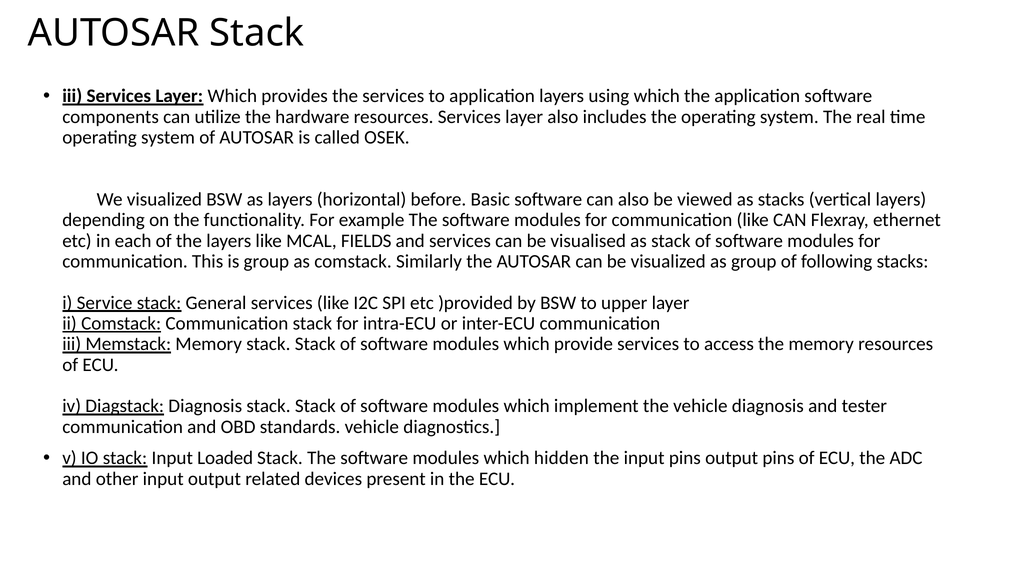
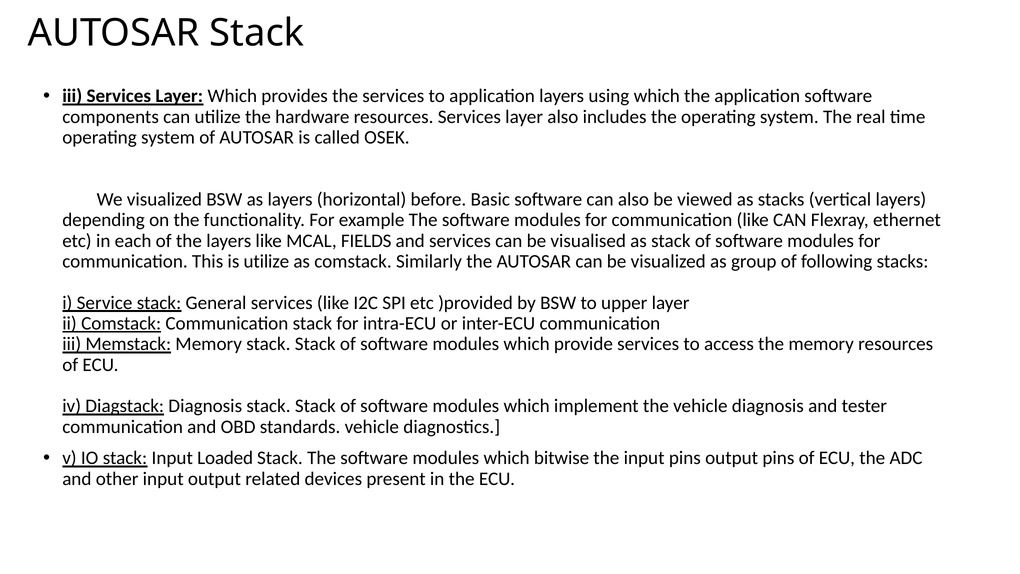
is group: group -> utilize
hidden: hidden -> bitwise
